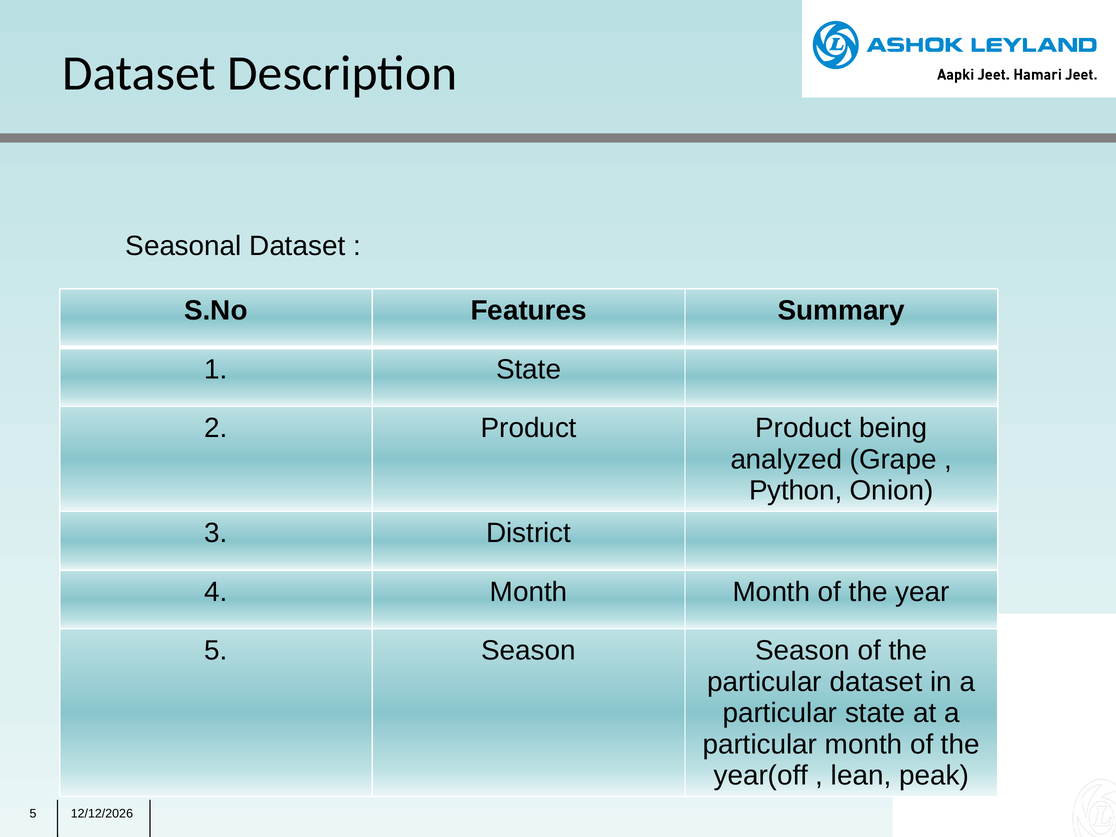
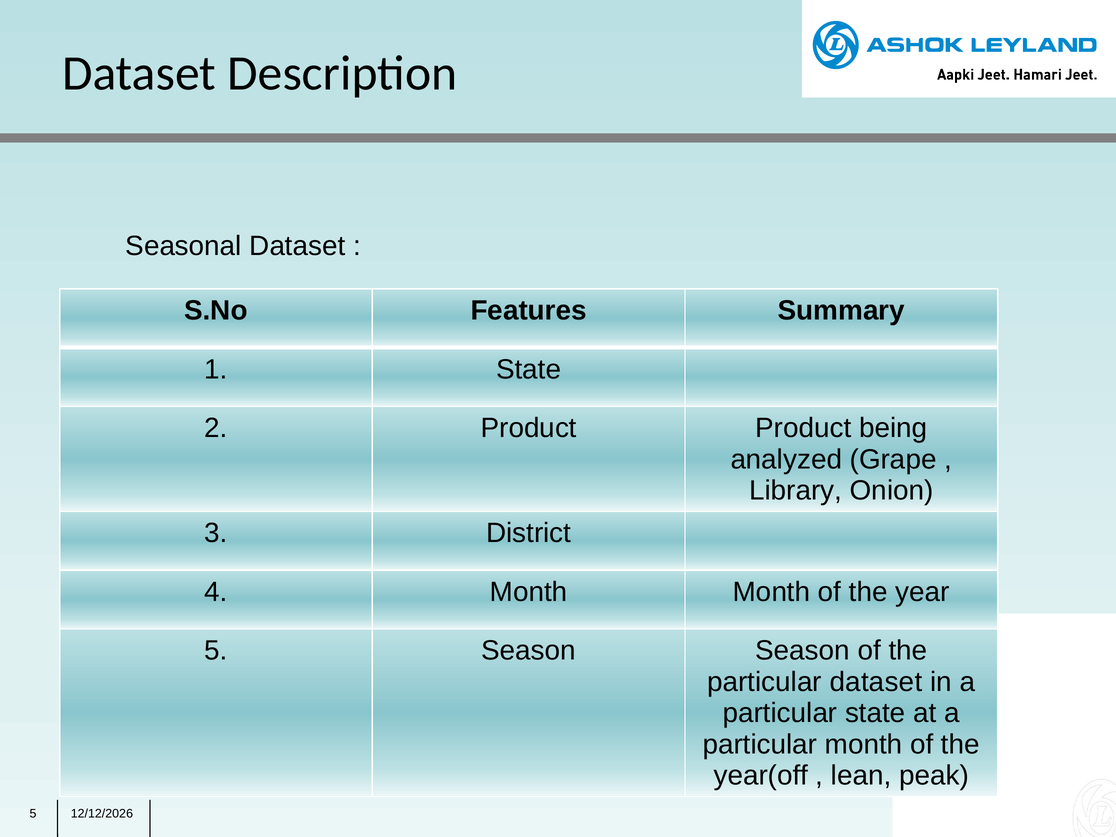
Python: Python -> Library
